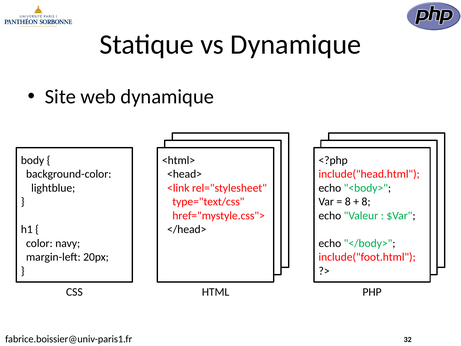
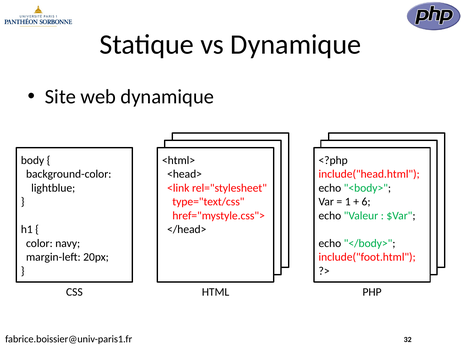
8 at (348, 202): 8 -> 1
8 at (366, 202): 8 -> 6
